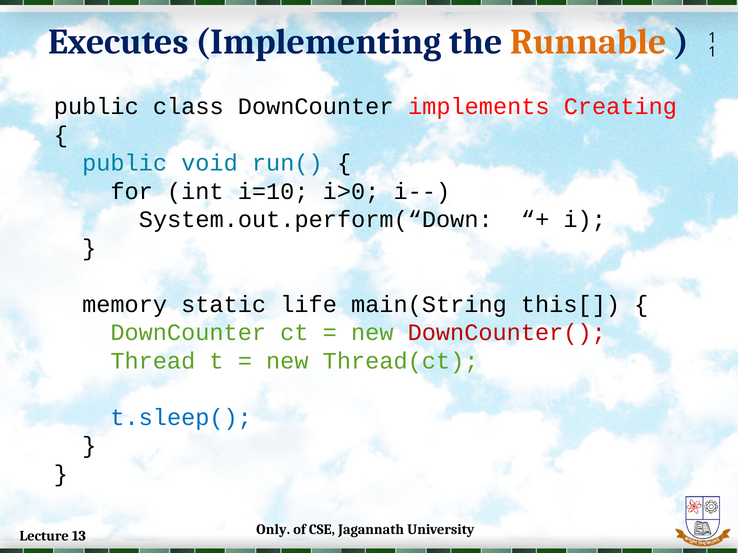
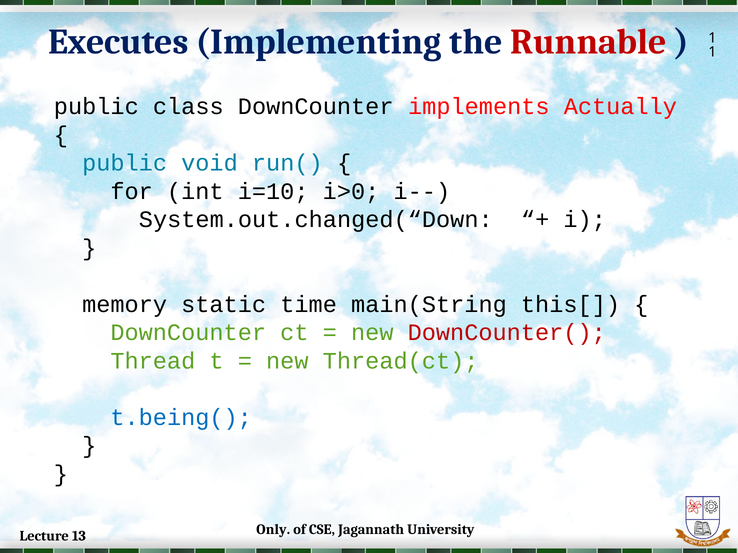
Runnable colour: orange -> red
Creating: Creating -> Actually
System.out.perform(“Down: System.out.perform(“Down -> System.out.changed(“Down
life: life -> time
t.sleep(: t.sleep( -> t.being(
